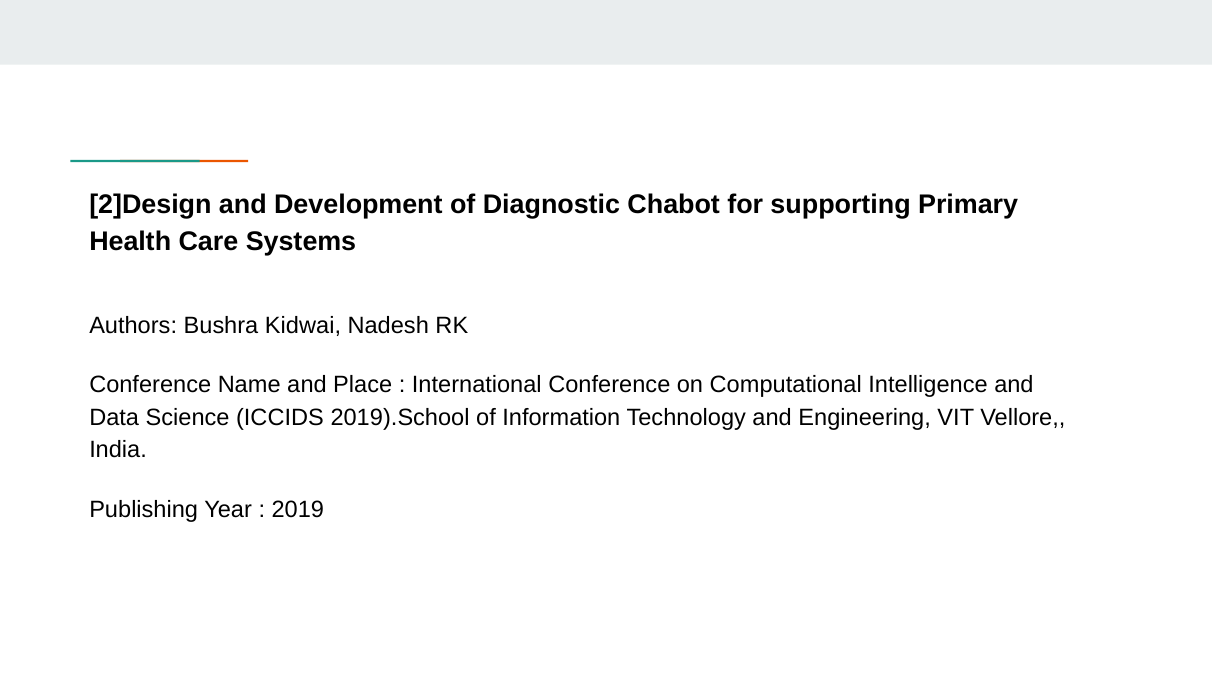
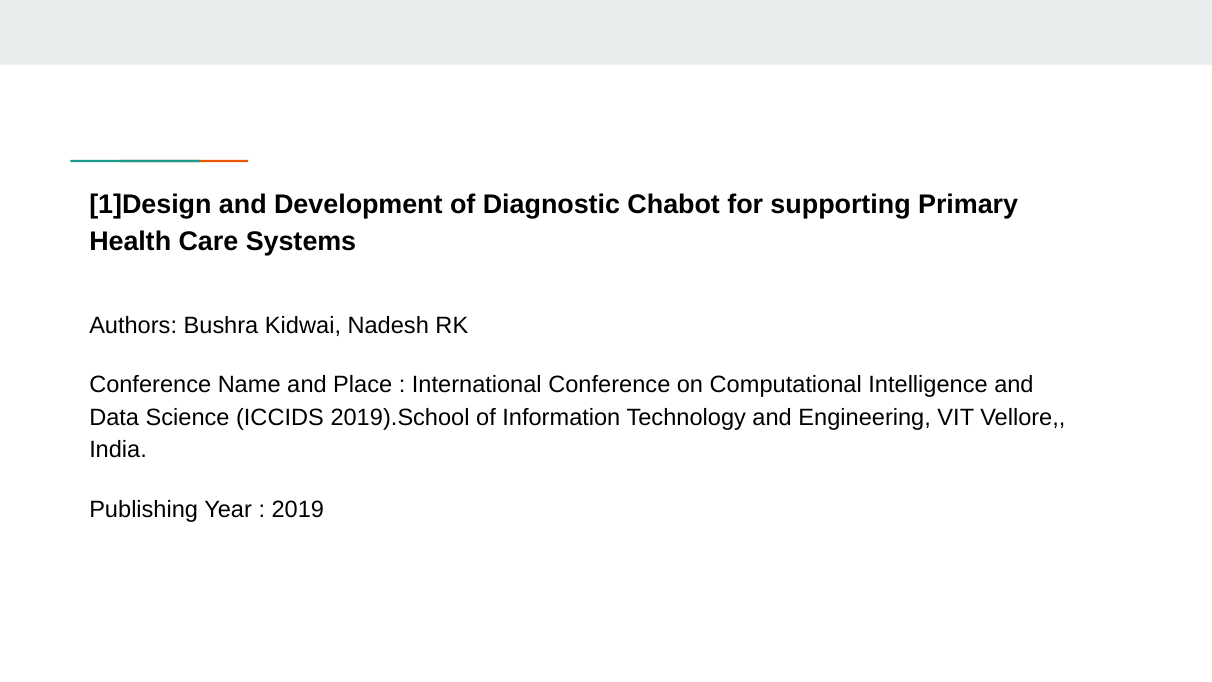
2]Design: 2]Design -> 1]Design
